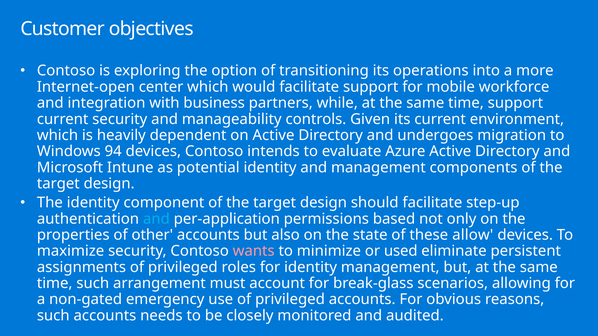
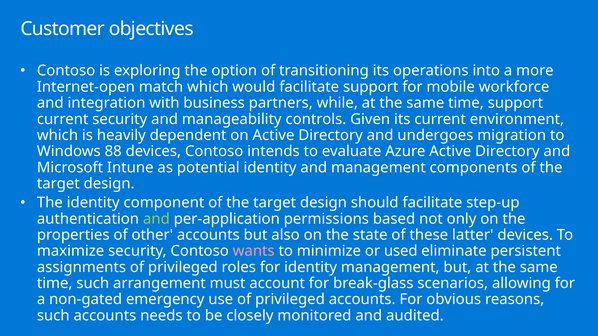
center: center -> match
94: 94 -> 88
and at (156, 219) colour: light blue -> light green
allow: allow -> latter
